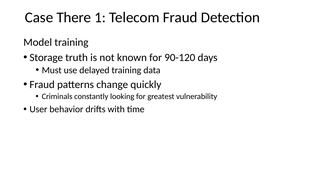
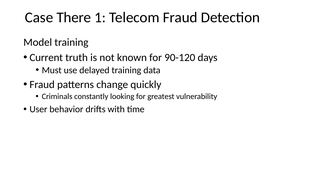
Storage: Storage -> Current
